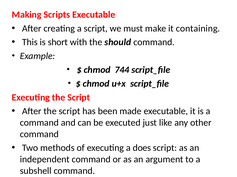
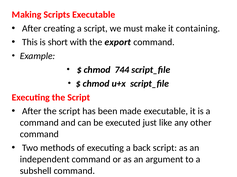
should: should -> export
does: does -> back
